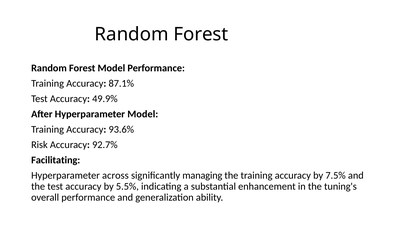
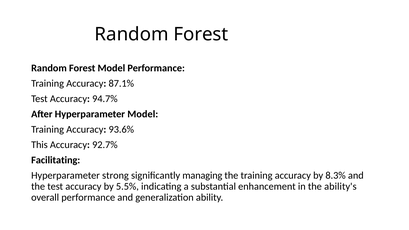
49.9%: 49.9% -> 94.7%
Risk: Risk -> This
across: across -> strong
7.5%: 7.5% -> 8.3%
tuning's: tuning's -> ability's
